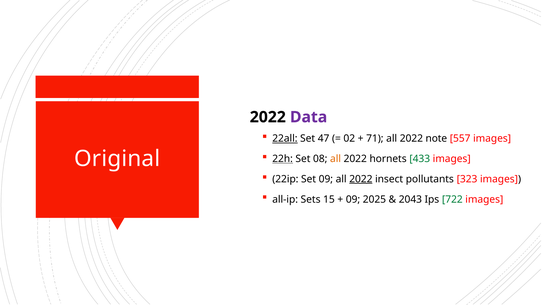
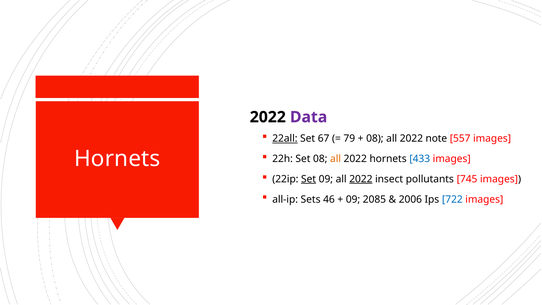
47: 47 -> 67
02: 02 -> 79
71 at (375, 138): 71 -> 08
Original at (117, 159): Original -> Hornets
22h underline: present -> none
433 colour: green -> blue
Set at (309, 179) underline: none -> present
323: 323 -> 745
15: 15 -> 46
2025: 2025 -> 2085
2043: 2043 -> 2006
722 colour: green -> blue
